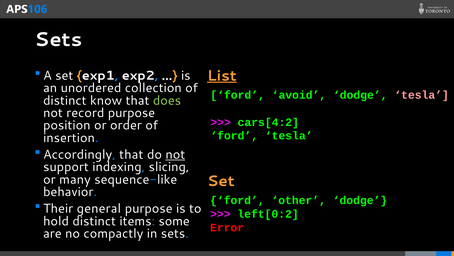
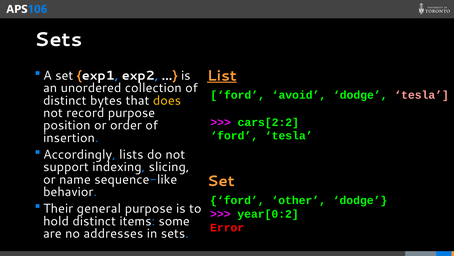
know: know -> bytes
does colour: light green -> yellow
cars[4:2: cars[4:2 -> cars[2:2
Accordingly that: that -> lists
not at (175, 154) underline: present -> none
many: many -> name
left[0:2: left[0:2 -> year[0:2
compactly: compactly -> addresses
